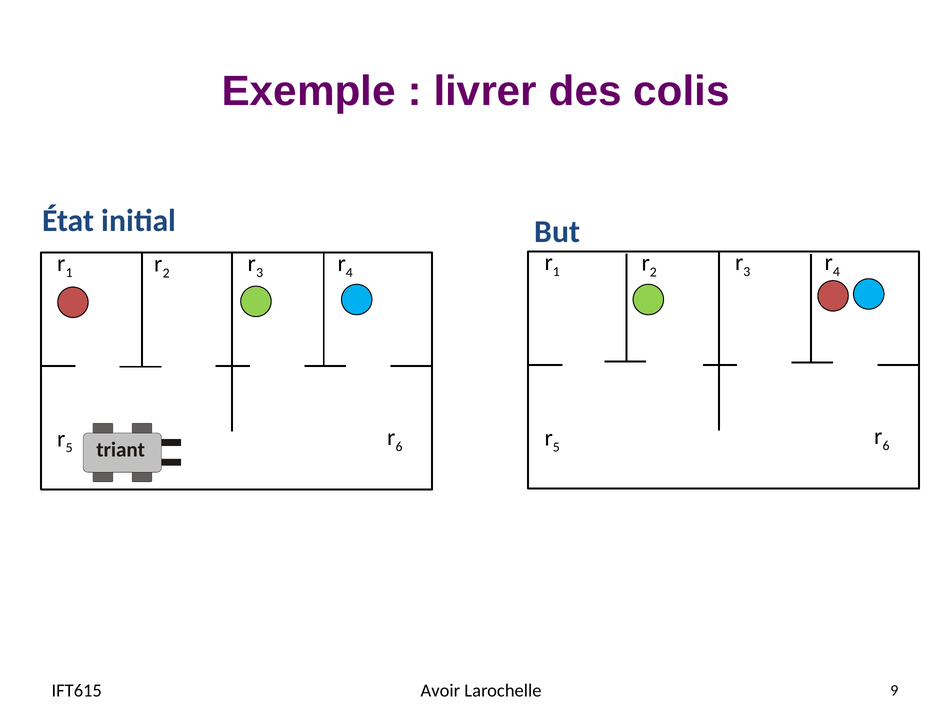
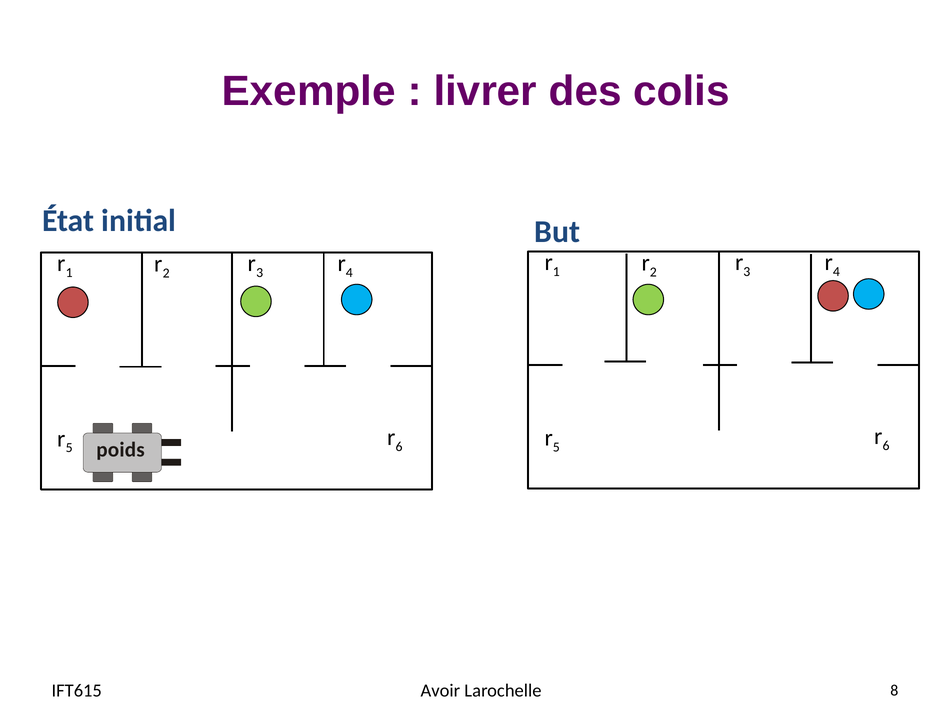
triant: triant -> poids
9: 9 -> 8
